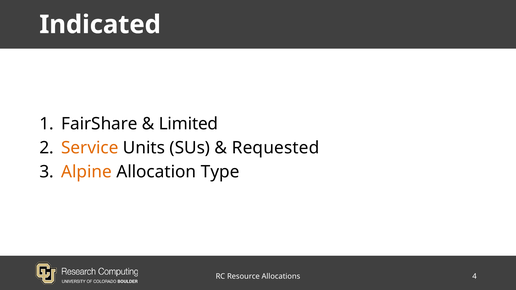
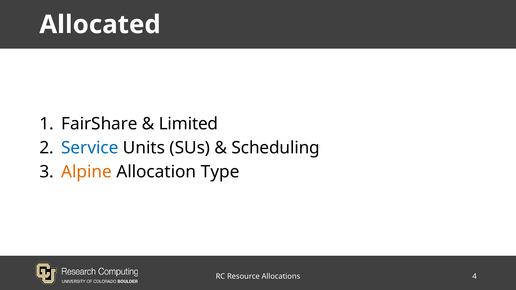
Indicated: Indicated -> Allocated
Service colour: orange -> blue
Requested: Requested -> Scheduling
